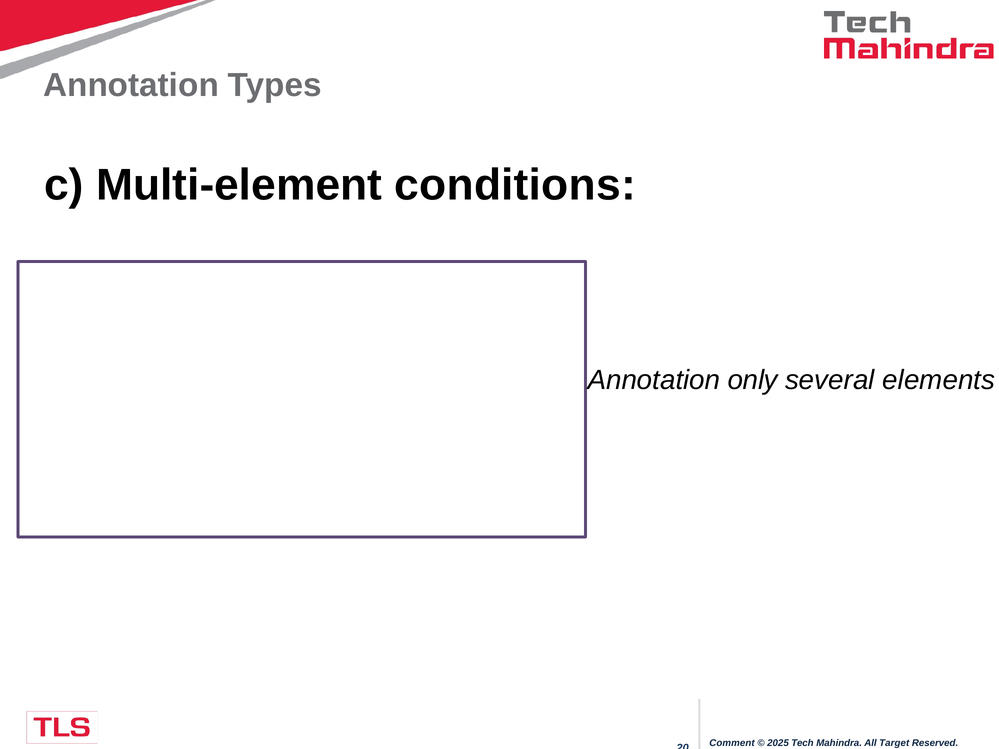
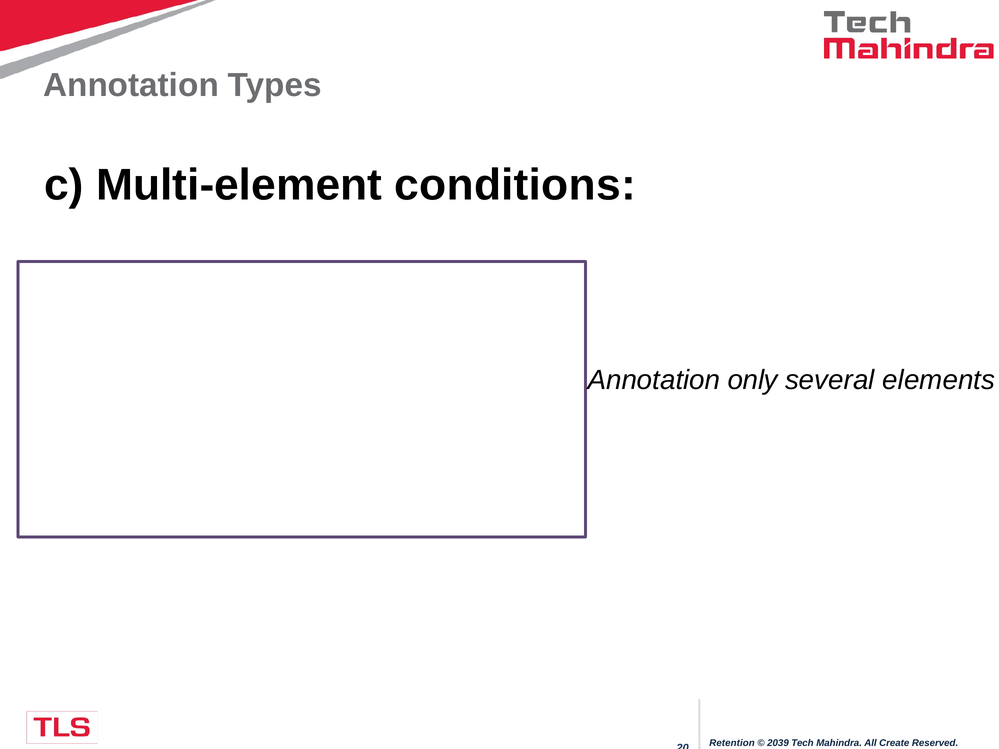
Comment: Comment -> Retention
2025: 2025 -> 2039
Target: Target -> Create
